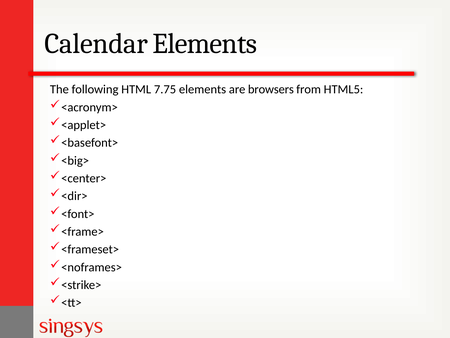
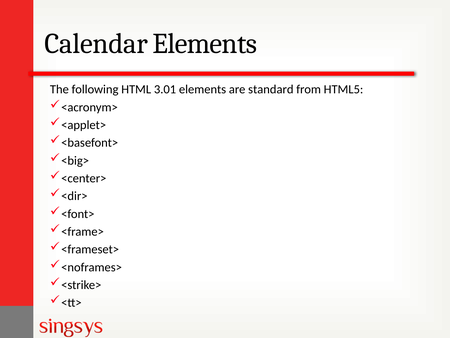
7.75: 7.75 -> 3.01
browsers: browsers -> standard
